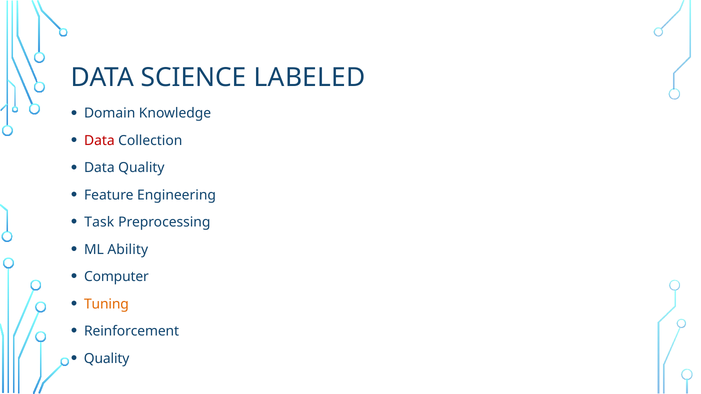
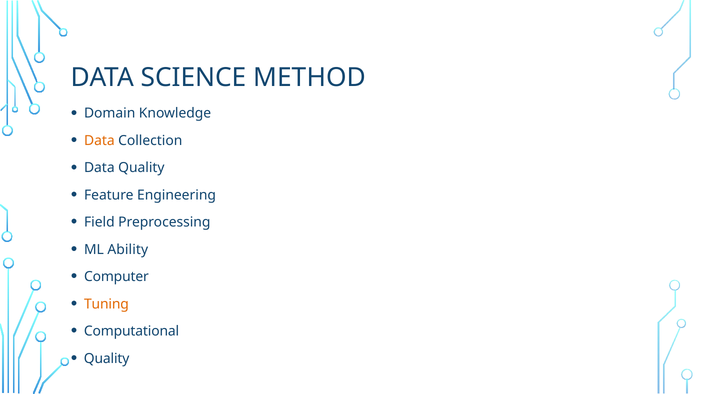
LABELED: LABELED -> METHOD
Data at (99, 141) colour: red -> orange
Task: Task -> Field
Reinforcement: Reinforcement -> Computational
